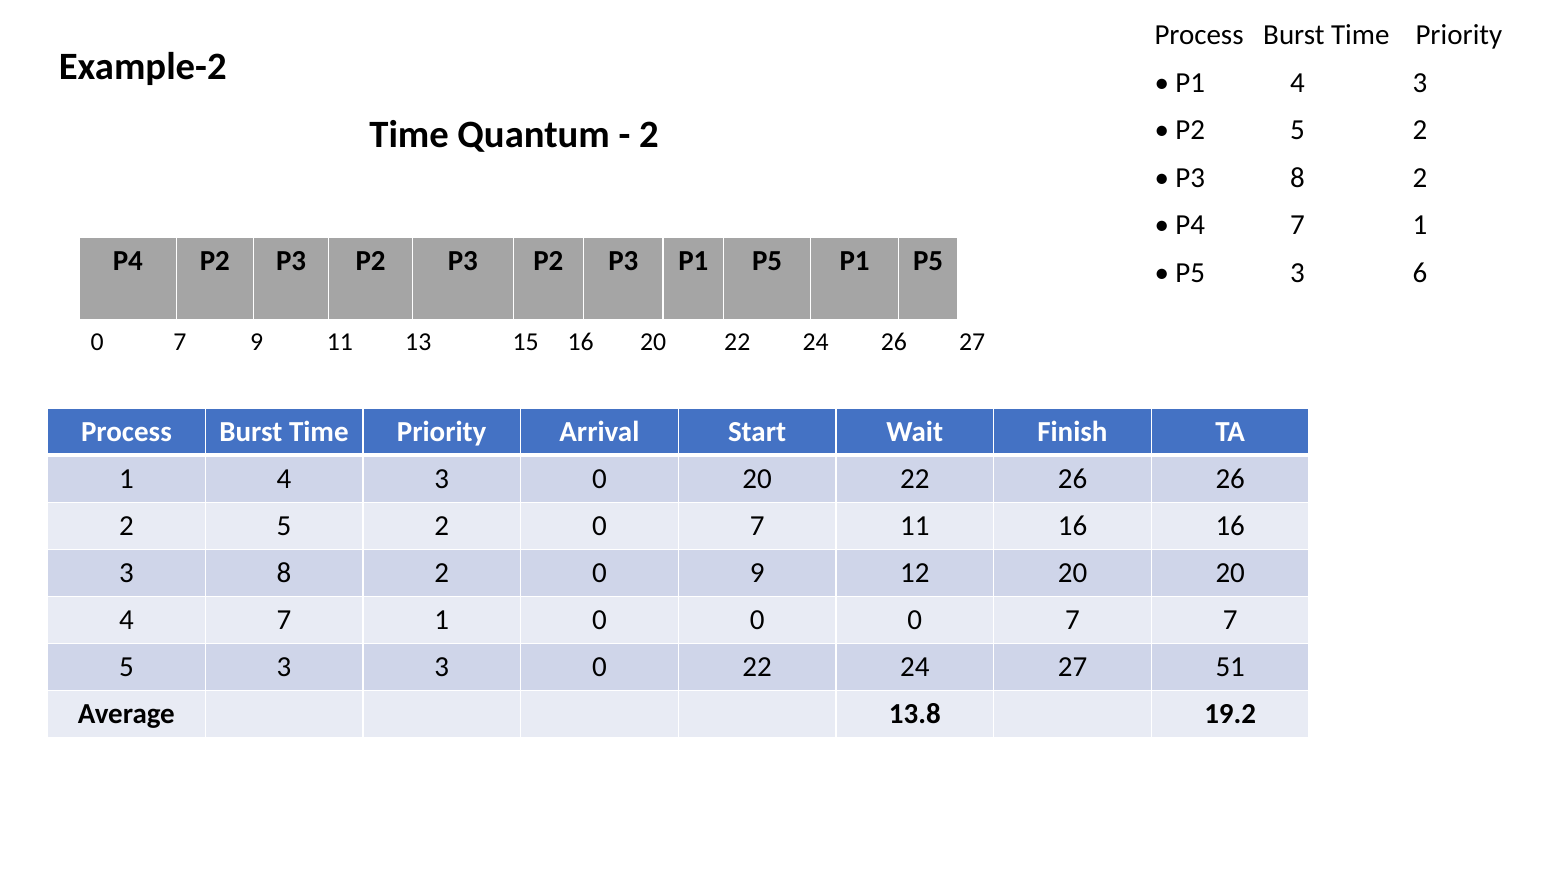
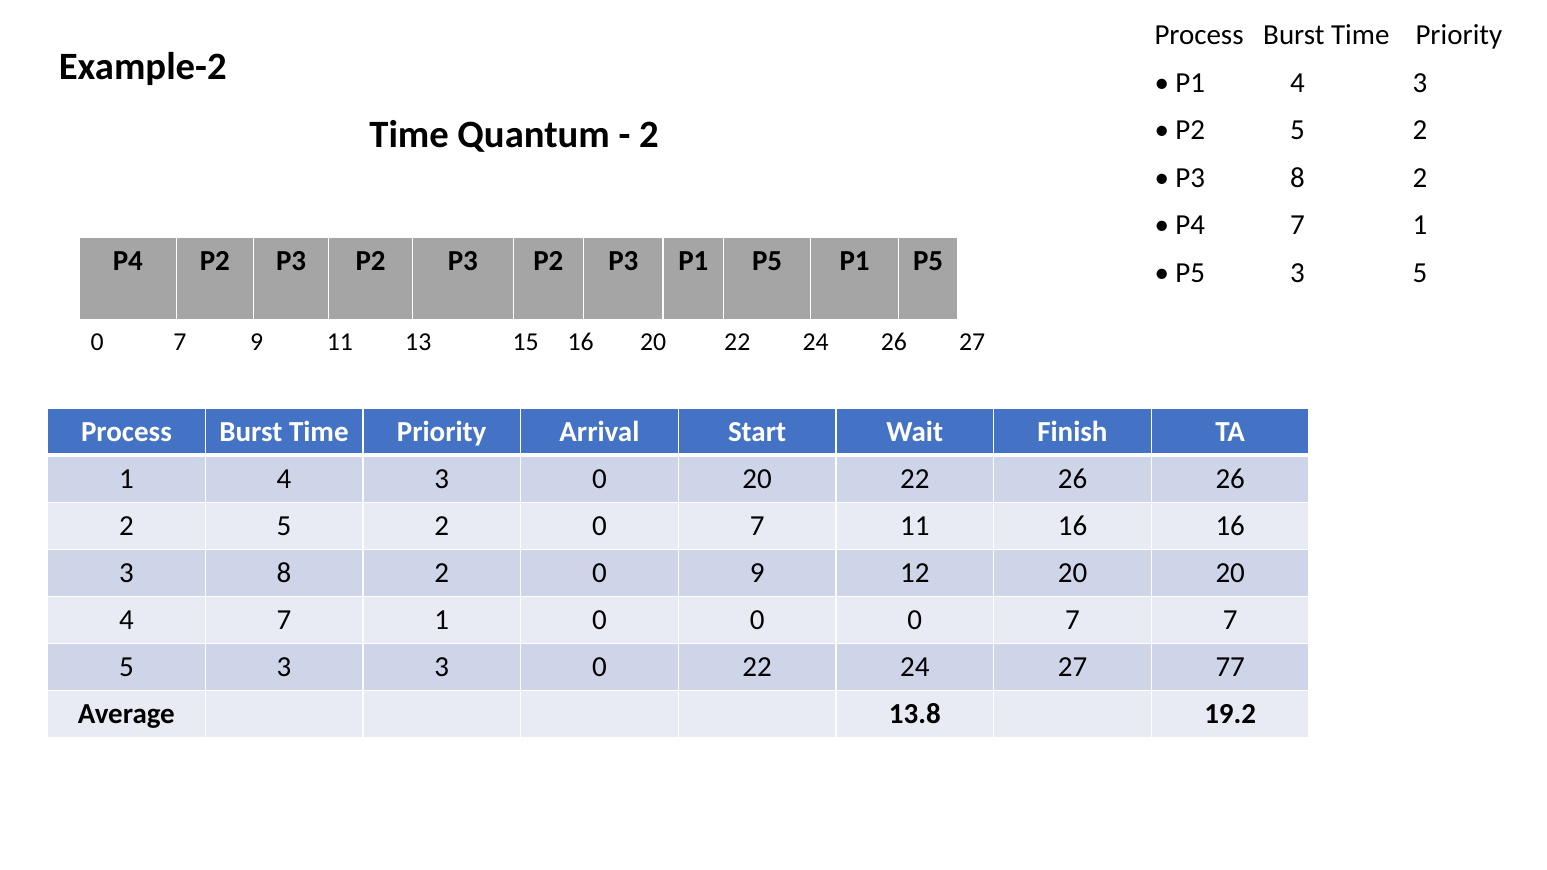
3 6: 6 -> 5
51: 51 -> 77
